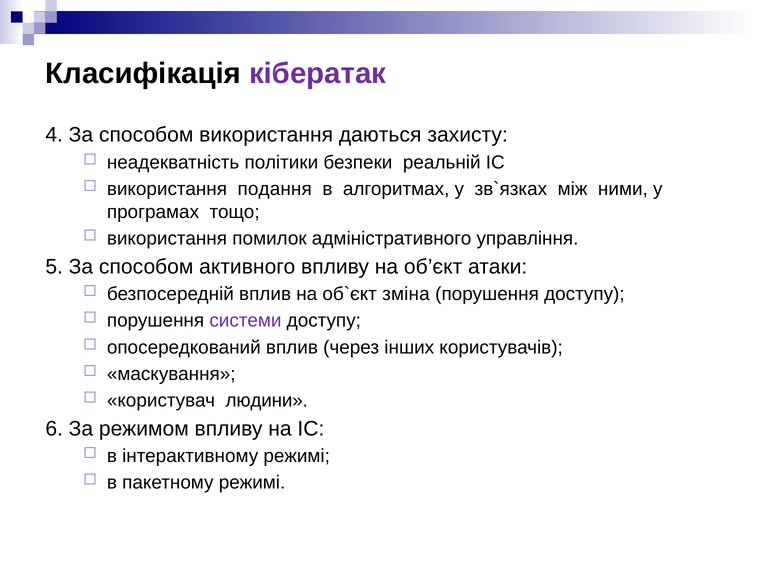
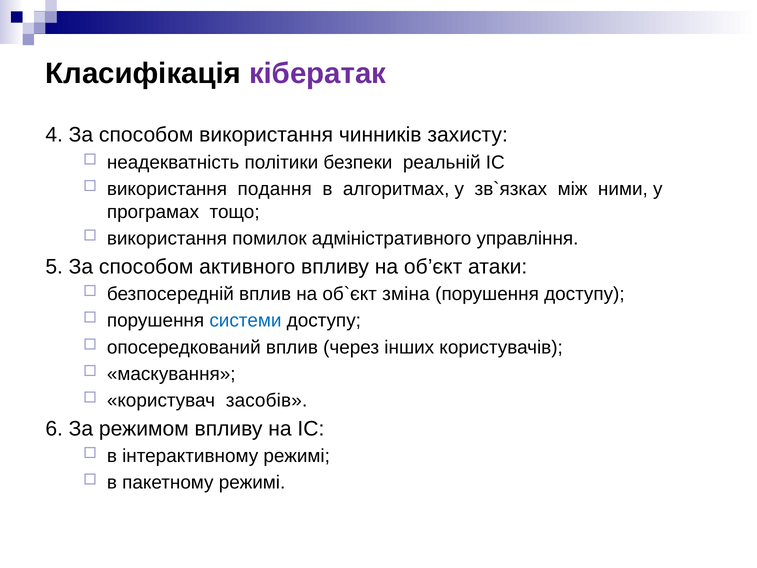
даються: даються -> чинників
системи colour: purple -> blue
людини: людини -> засобів
